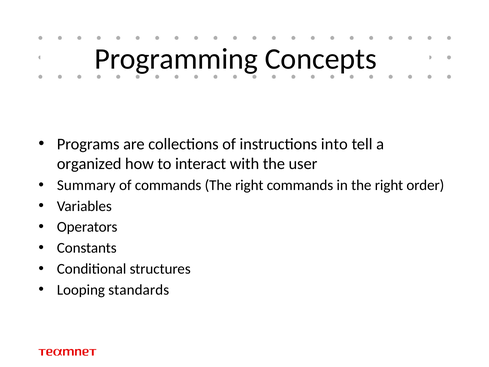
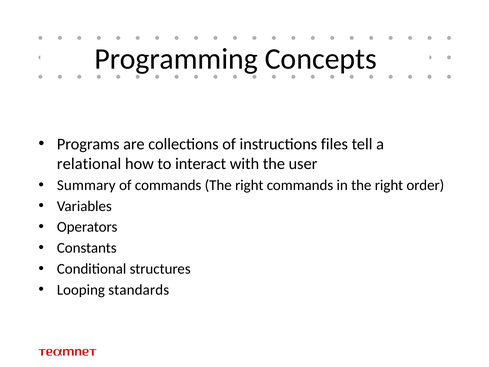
into: into -> files
organized: organized -> relational
